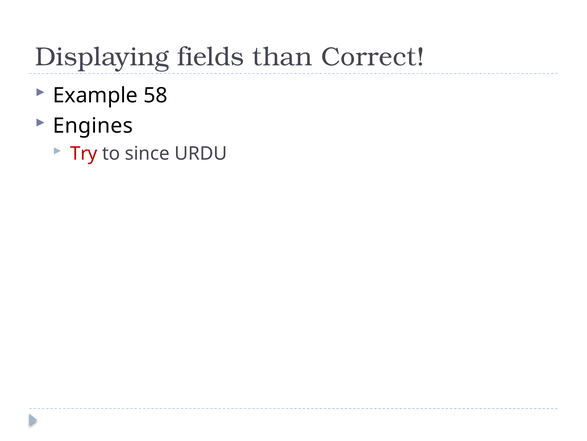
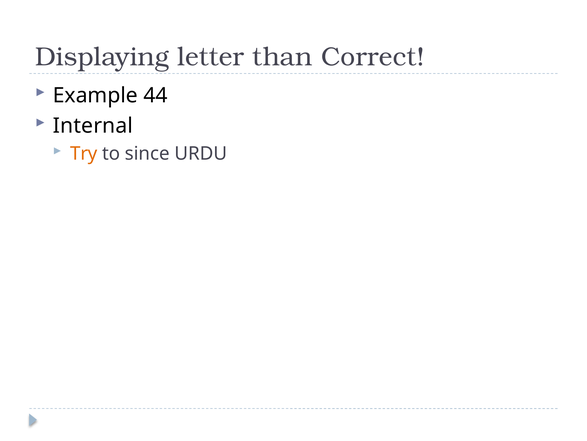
fields: fields -> letter
58: 58 -> 44
Engines: Engines -> Internal
Try colour: red -> orange
